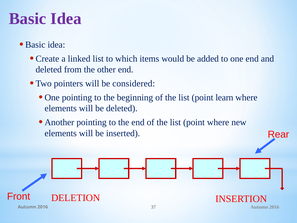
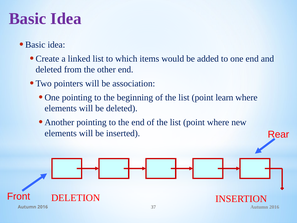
considered: considered -> association
